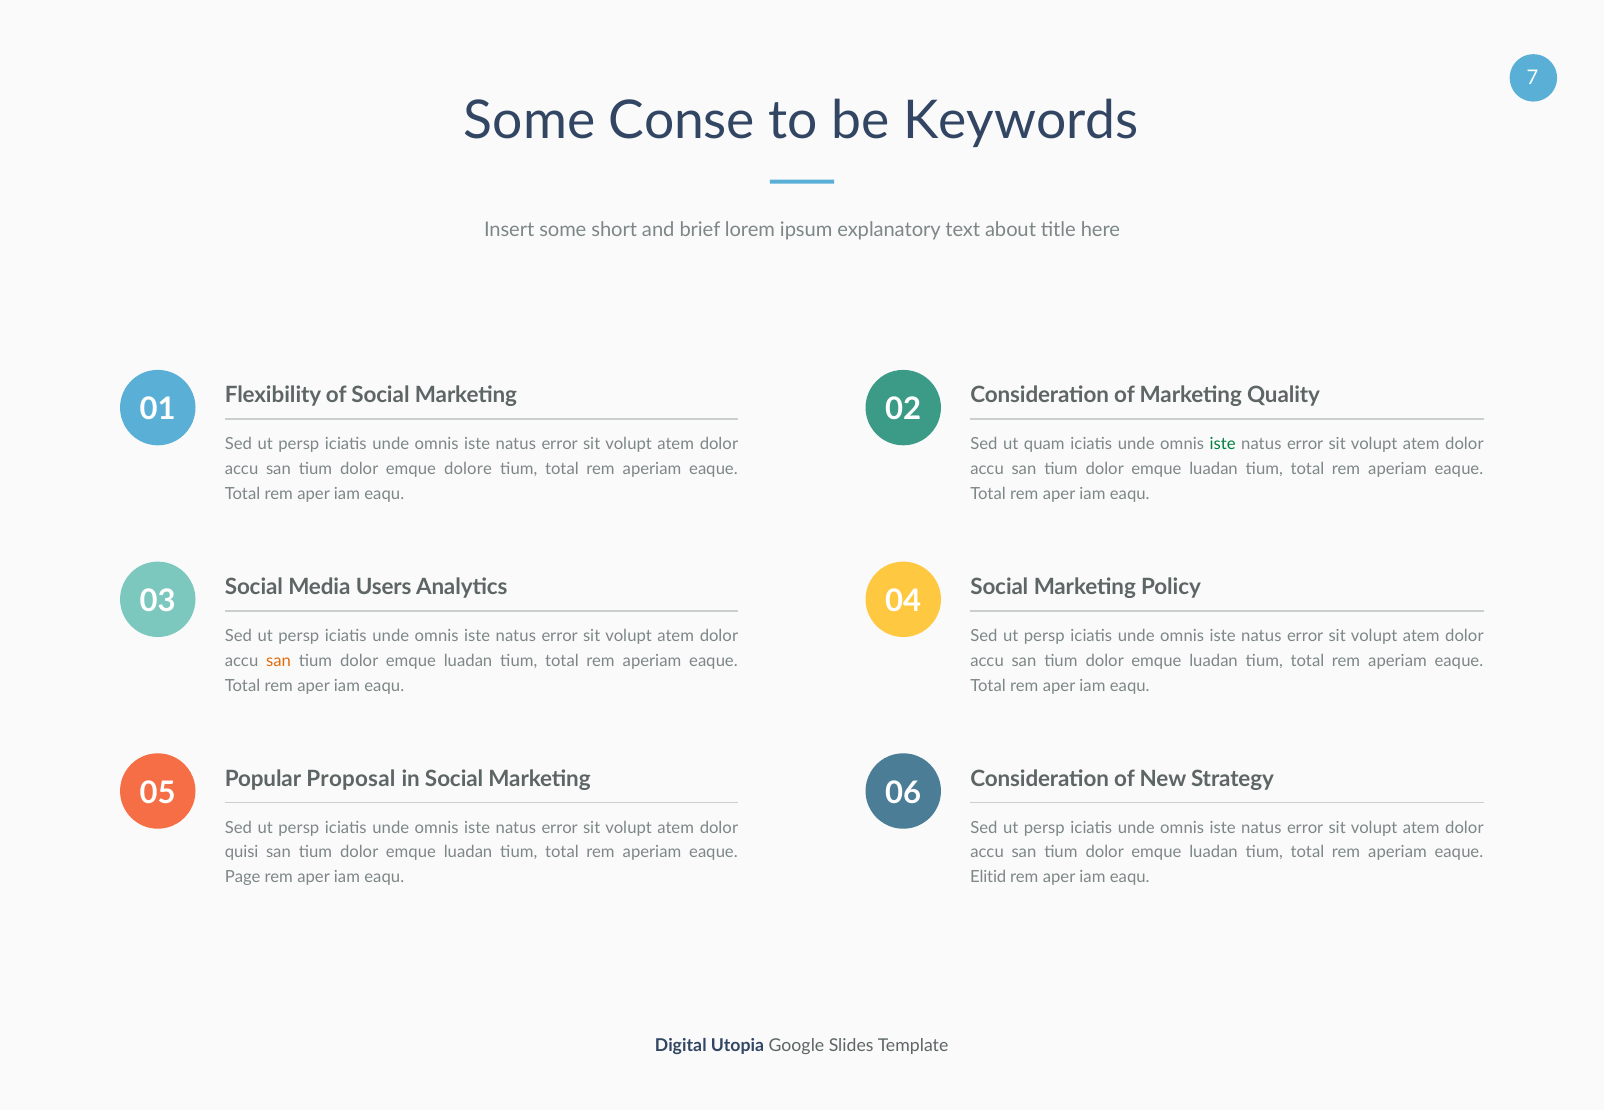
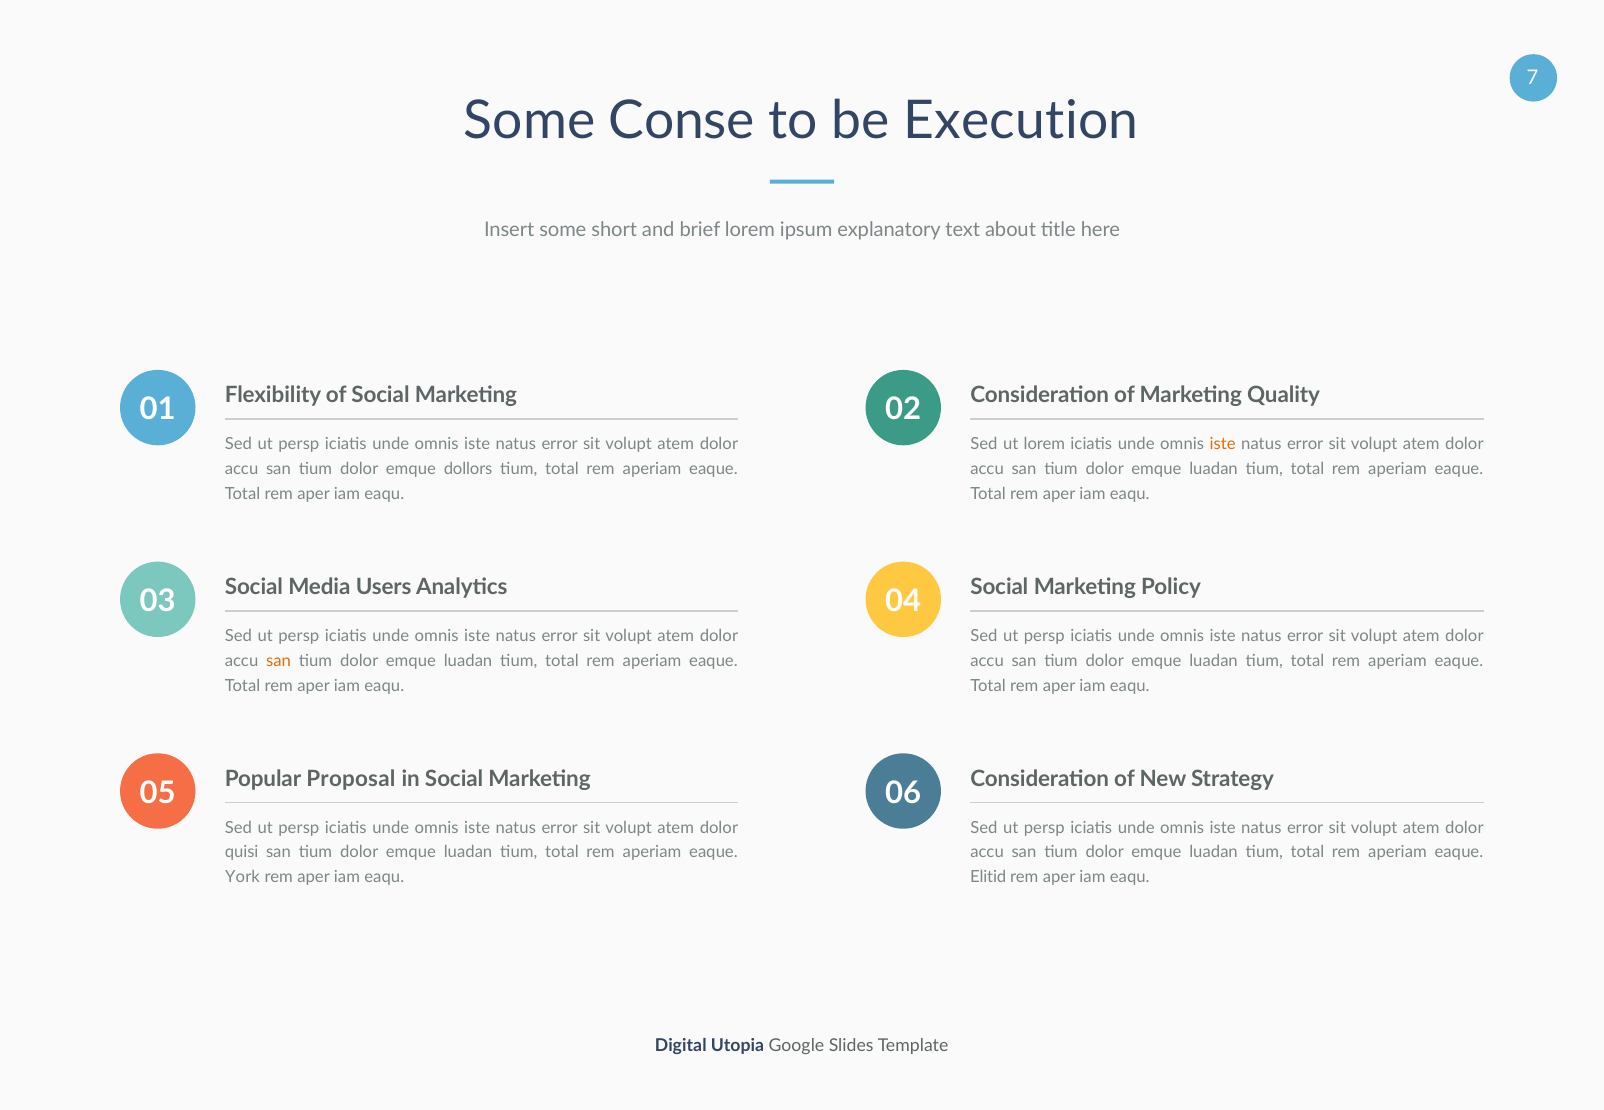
Keywords: Keywords -> Execution
ut quam: quam -> lorem
iste at (1223, 444) colour: green -> orange
dolore: dolore -> dollors
Page: Page -> York
